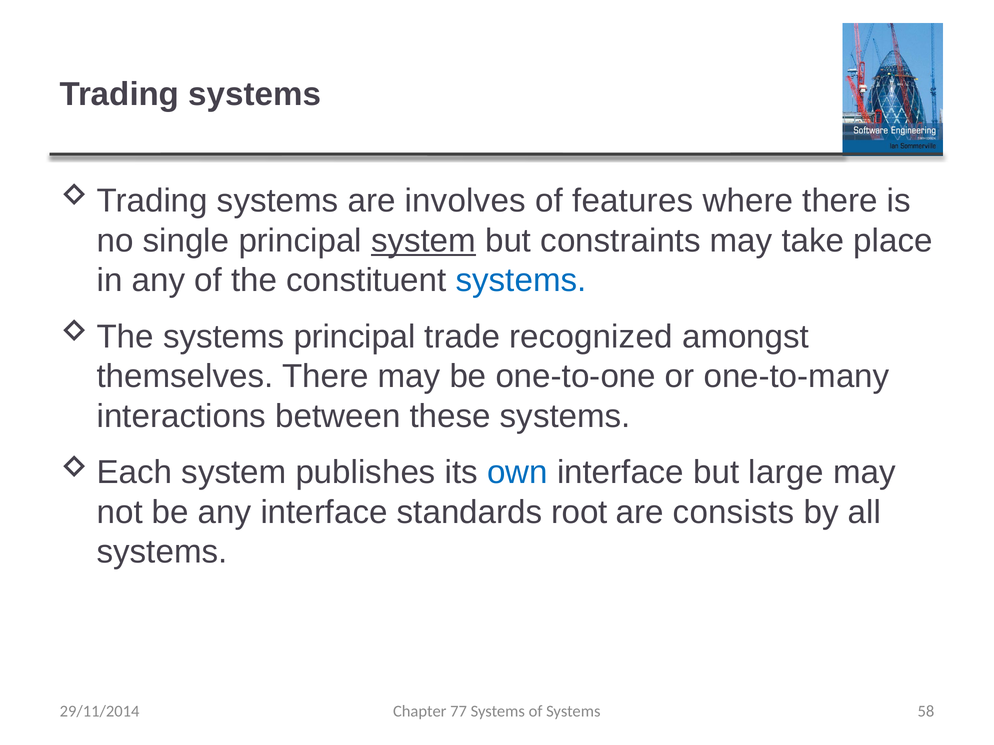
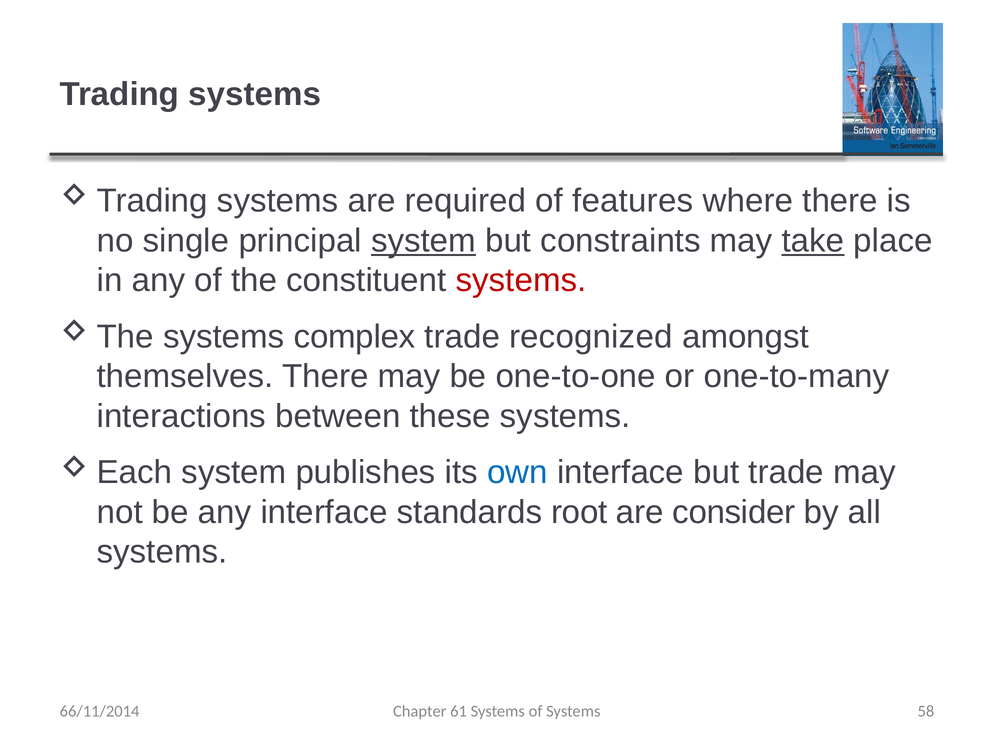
involves: involves -> required
take underline: none -> present
systems at (521, 281) colour: blue -> red
systems principal: principal -> complex
but large: large -> trade
consists: consists -> consider
77: 77 -> 61
29/11/2014: 29/11/2014 -> 66/11/2014
